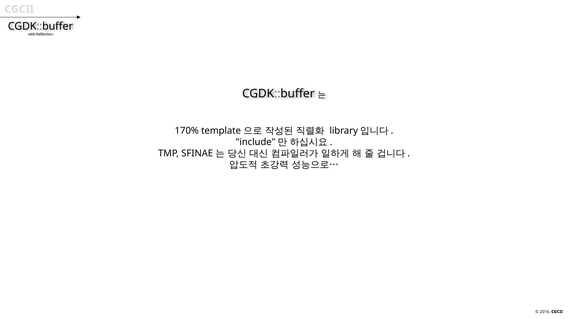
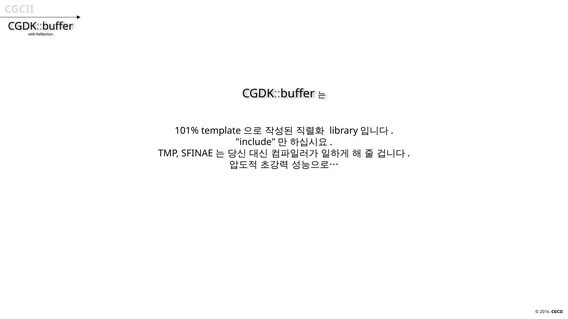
170%: 170% -> 101%
